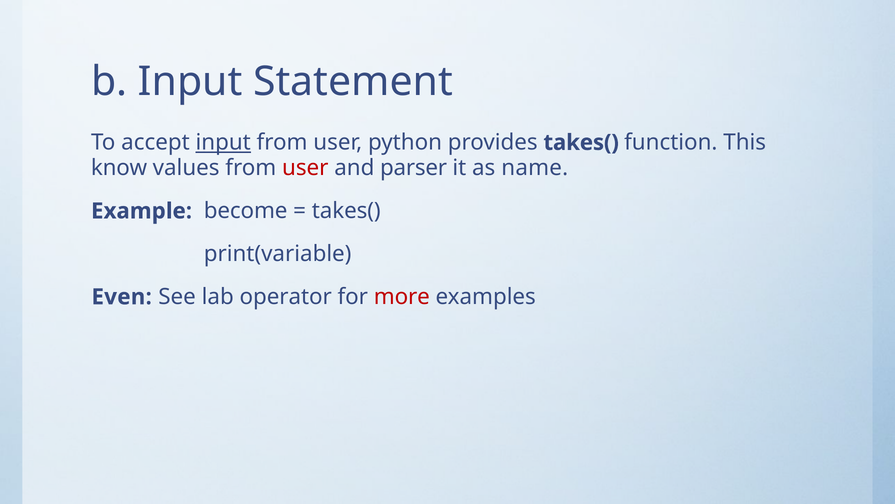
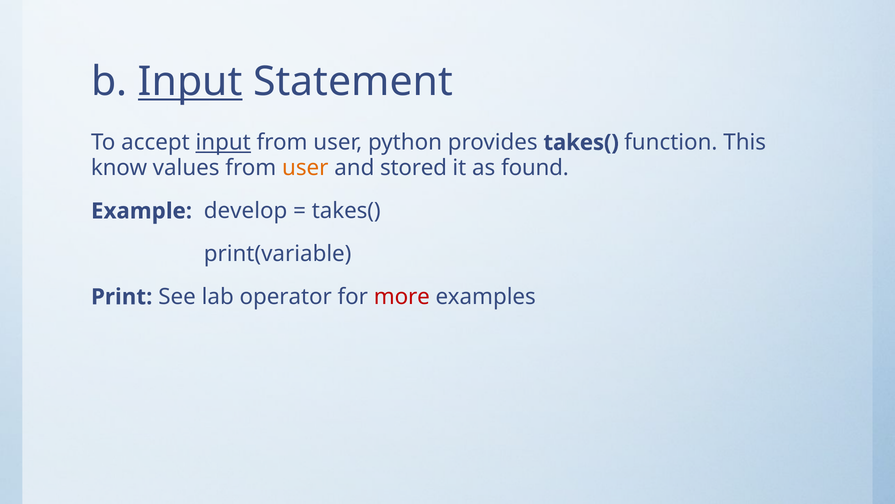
Input at (190, 82) underline: none -> present
user at (305, 168) colour: red -> orange
parser: parser -> stored
name: name -> found
become: become -> develop
Even: Even -> Print
